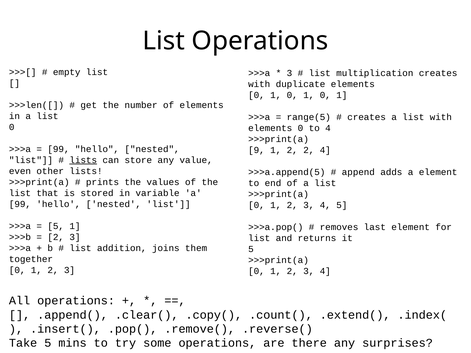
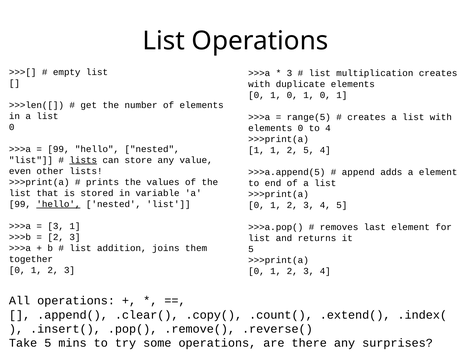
9 at (256, 150): 9 -> 1
2 2: 2 -> 5
hello at (58, 204) underline: none -> present
5 at (56, 226): 5 -> 3
